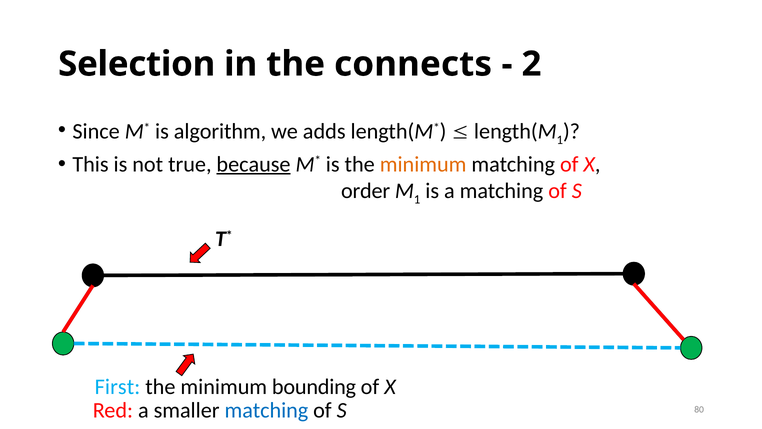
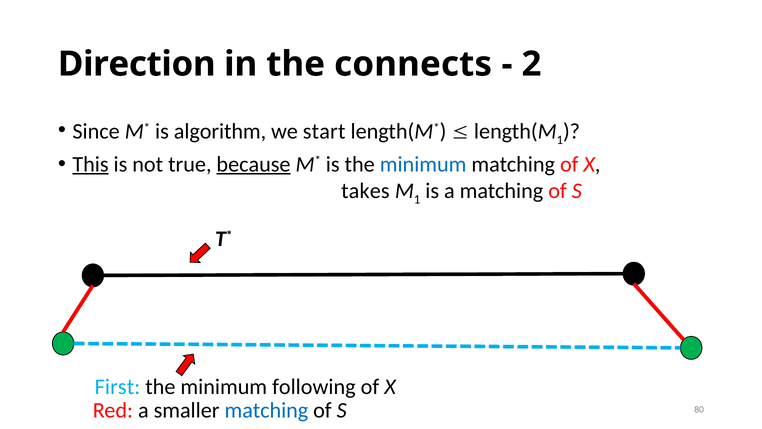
Selection: Selection -> Direction
adds: adds -> start
This underline: none -> present
minimum at (423, 164) colour: orange -> blue
order: order -> takes
bounding: bounding -> following
